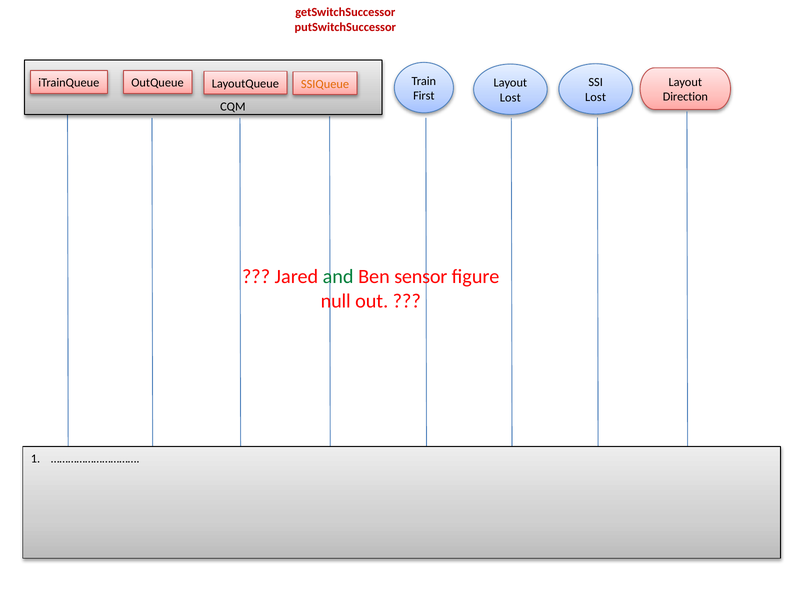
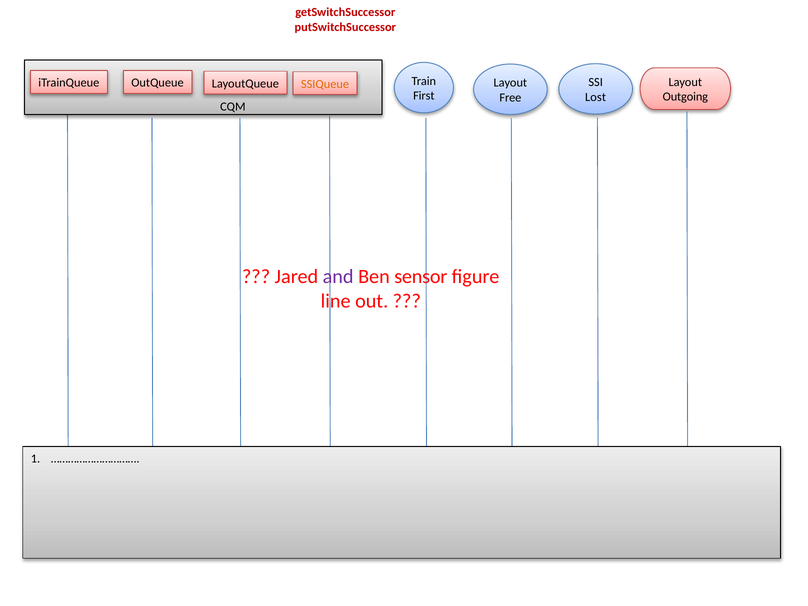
Direction: Direction -> Outgoing
Lost at (510, 97): Lost -> Free
and colour: green -> purple
null: null -> line
